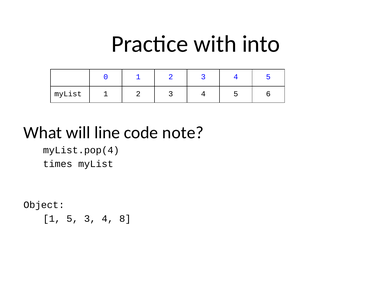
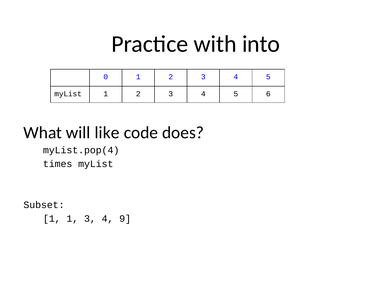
line: line -> like
note: note -> does
Object: Object -> Subset
1 5: 5 -> 1
8: 8 -> 9
